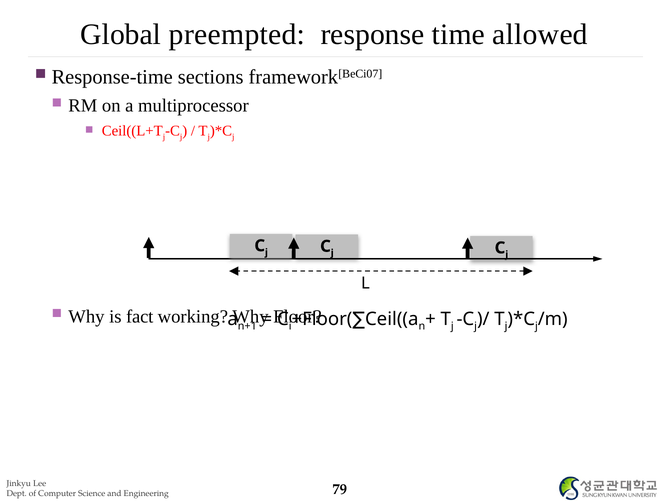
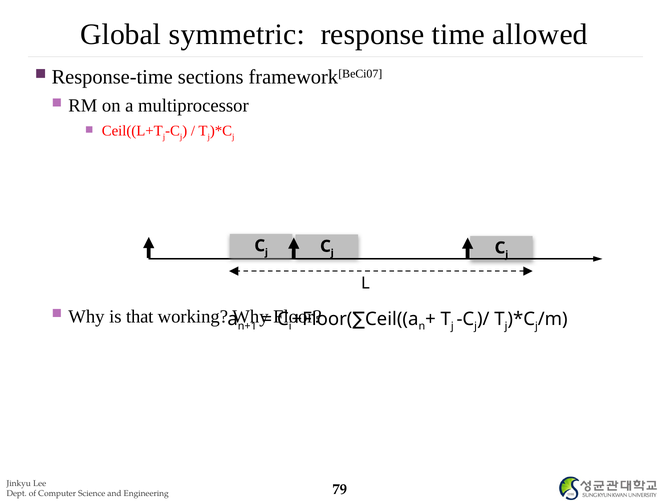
preempted: preempted -> symmetric
fact: fact -> that
